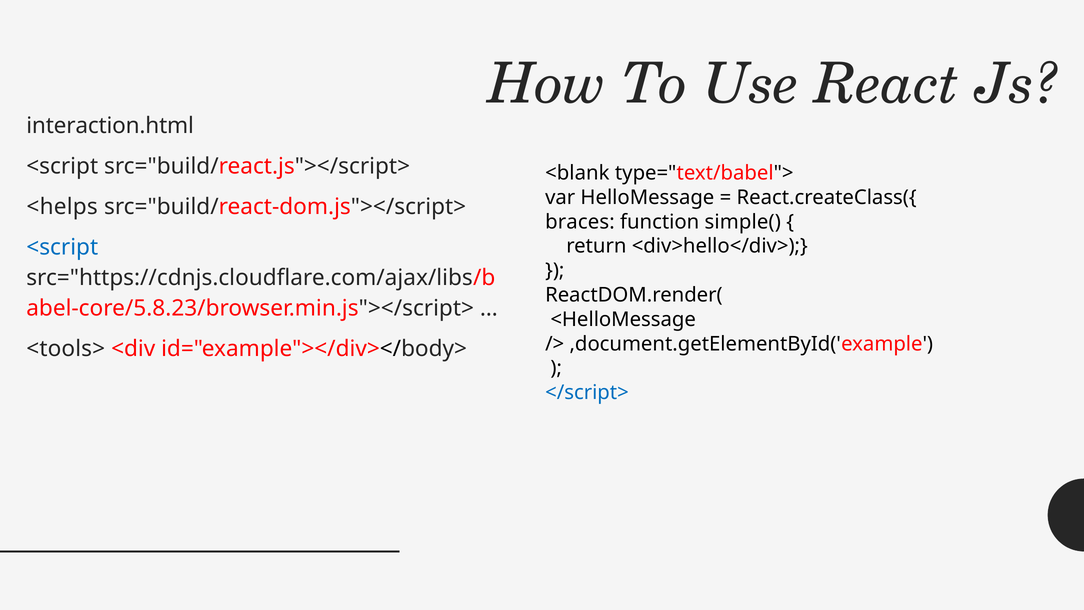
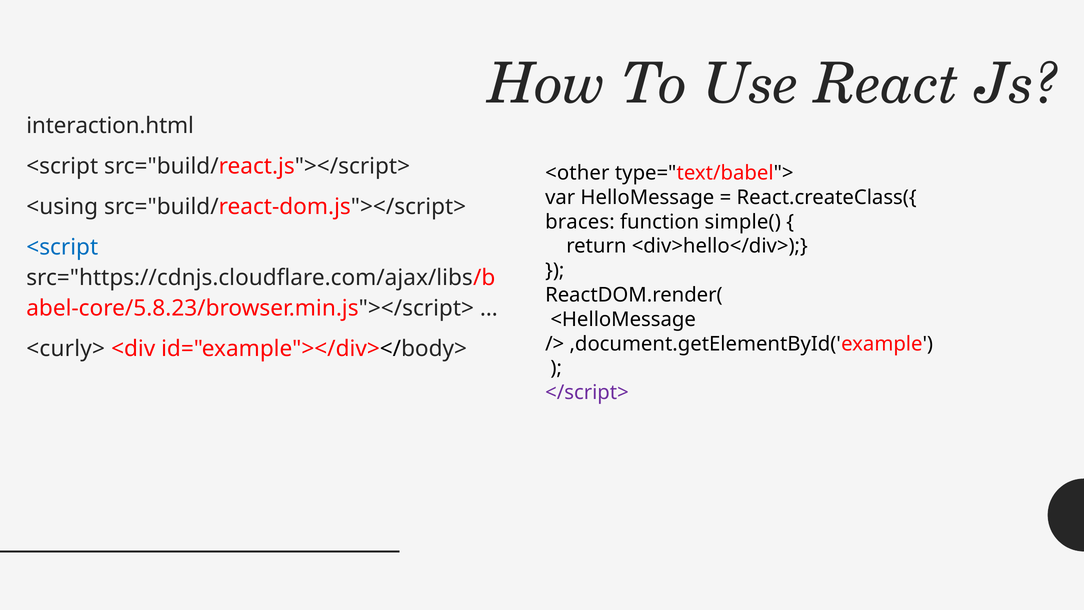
<blank: <blank -> <other
<helps: <helps -> <using
<tools>: <tools> -> <curly>
</script> colour: blue -> purple
